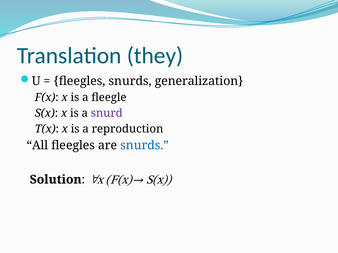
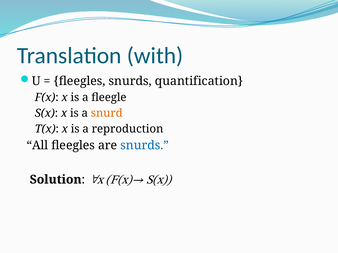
they: they -> with
generalization: generalization -> quantification
snurd colour: purple -> orange
